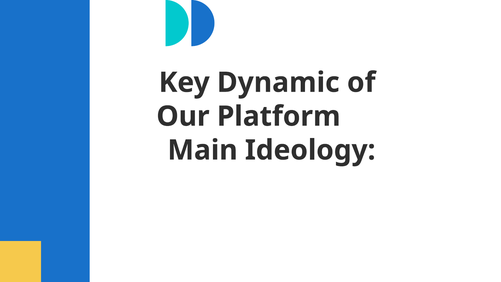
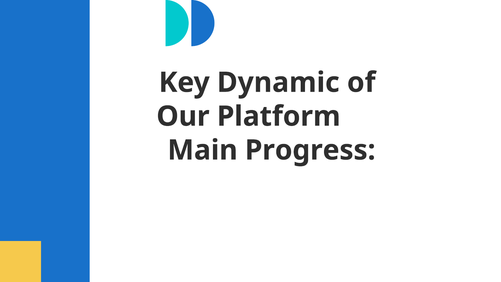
Ideology: Ideology -> Progress
